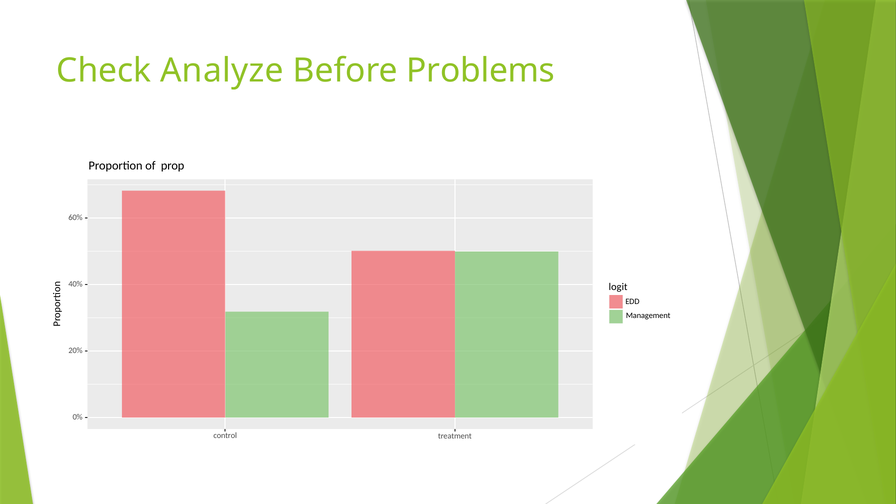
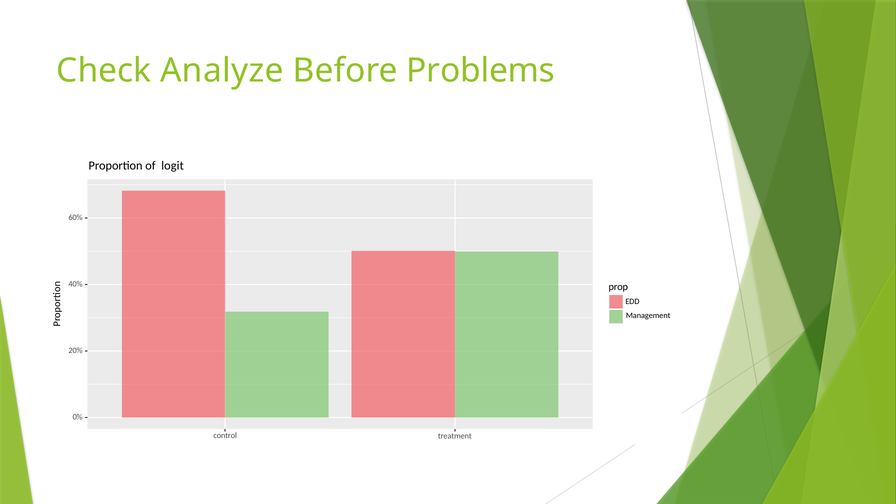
prop: prop -> logit
logit: logit -> prop
